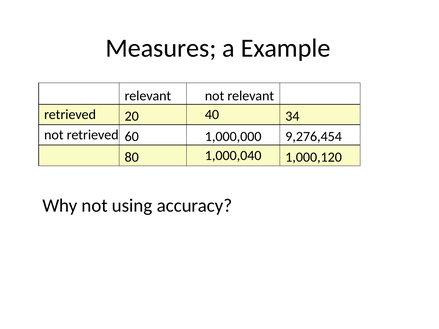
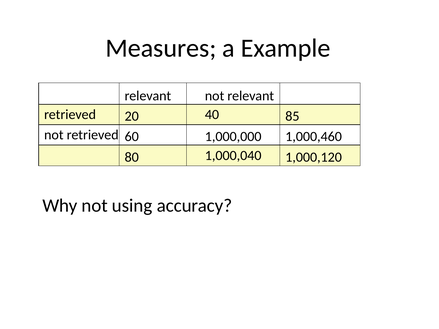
34: 34 -> 85
9,276,454: 9,276,454 -> 1,000,460
